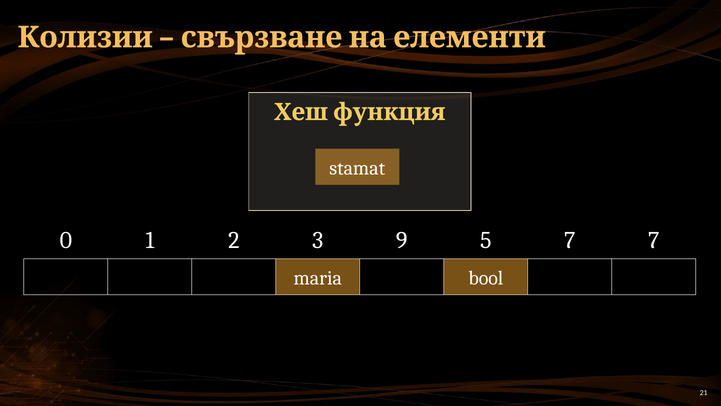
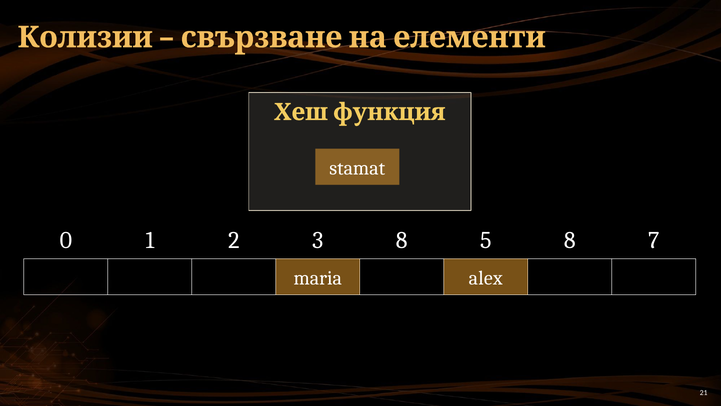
3 9: 9 -> 8
5 7: 7 -> 8
bool: bool -> alex
